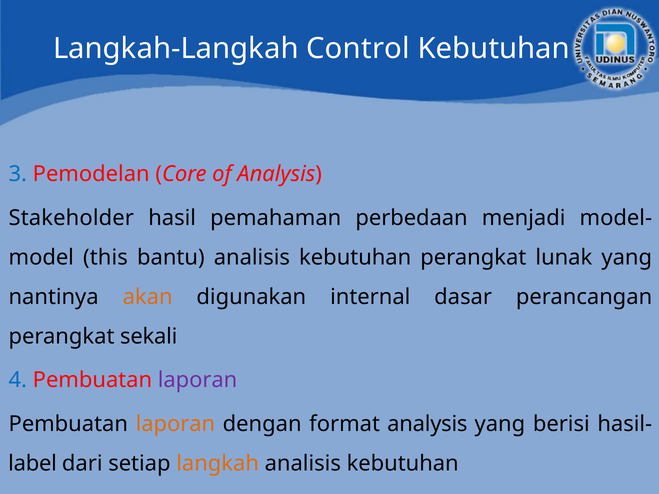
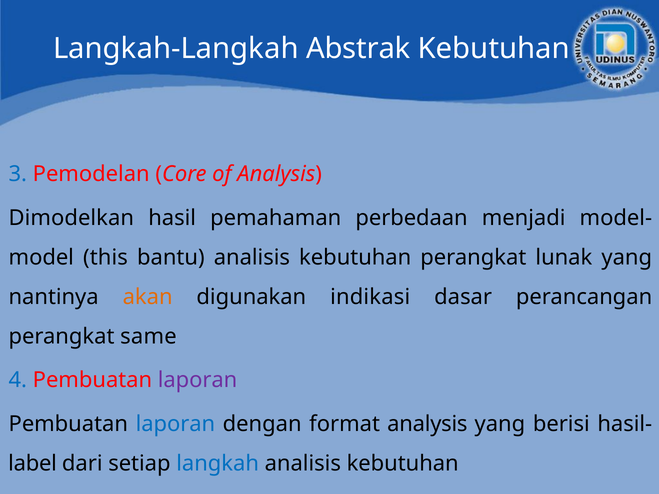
Control: Control -> Abstrak
Stakeholder: Stakeholder -> Dimodelkan
internal: internal -> indikasi
sekali: sekali -> same
laporan at (175, 424) colour: orange -> blue
langkah colour: orange -> blue
